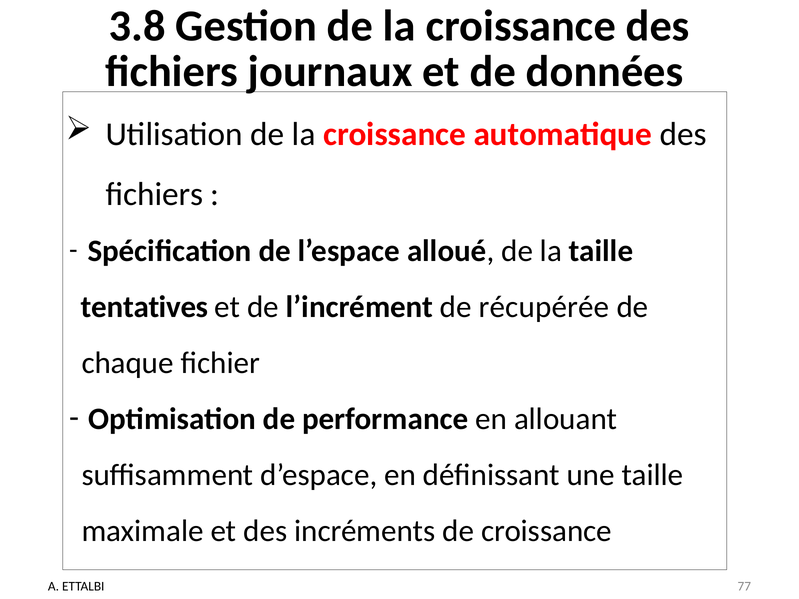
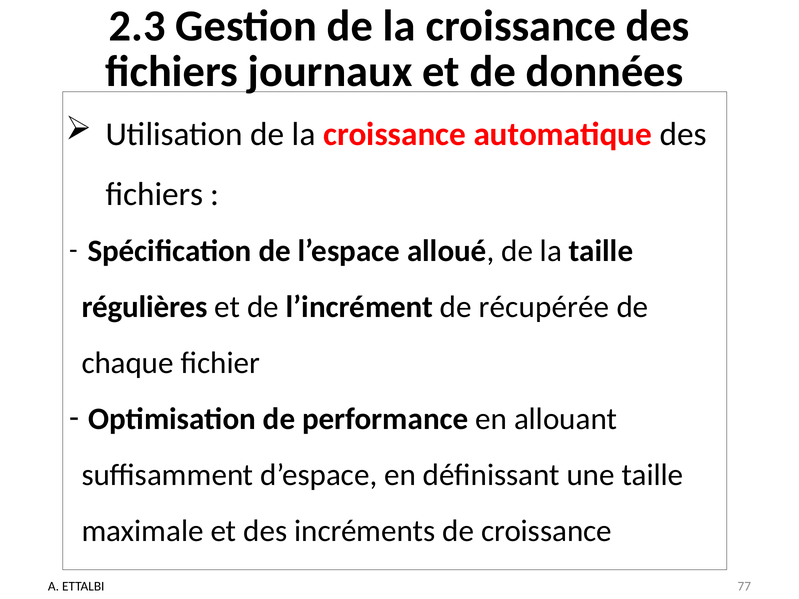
3.8: 3.8 -> 2.3
tentatives: tentatives -> régulières
